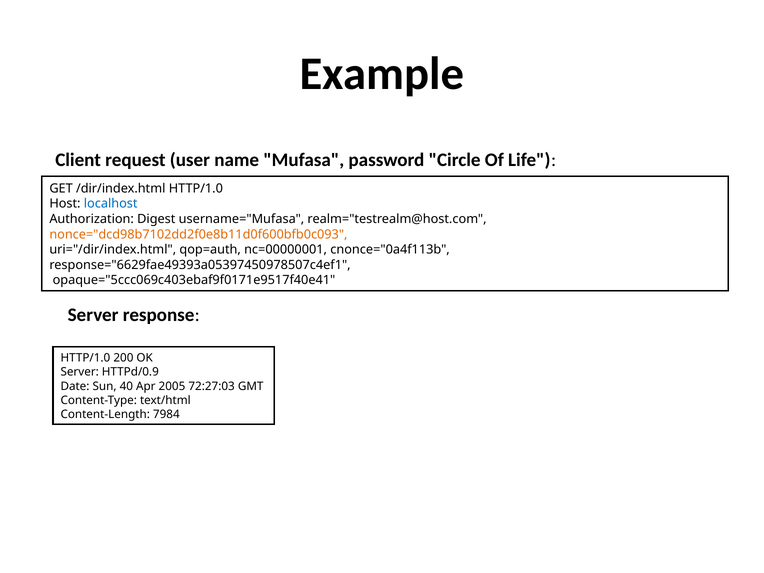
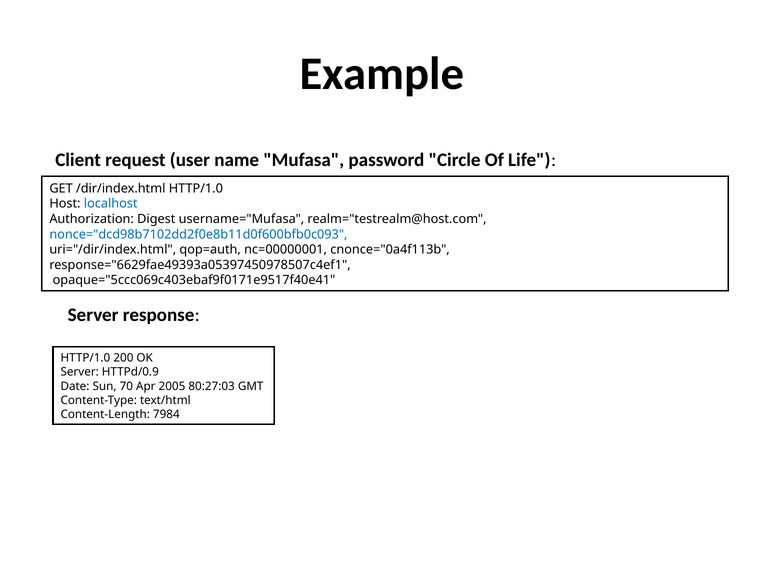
nonce="dcd98b7102dd2f0e8b11d0f600bfb0c093 colour: orange -> blue
40: 40 -> 70
72:27:03: 72:27:03 -> 80:27:03
